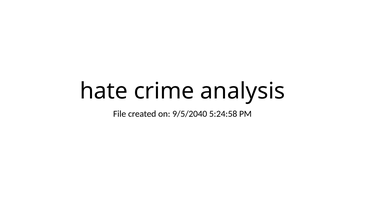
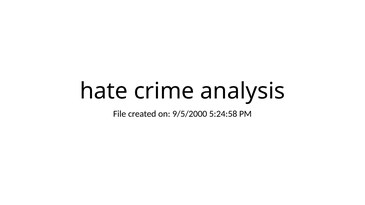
9/5/2040: 9/5/2040 -> 9/5/2000
